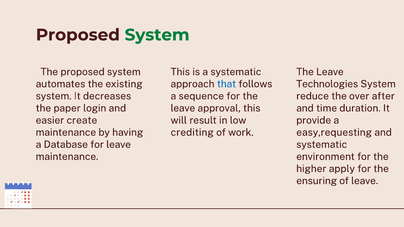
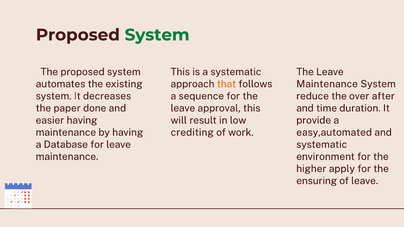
that colour: blue -> orange
Technologies at (327, 84): Technologies -> Maintenance
login: login -> done
easier create: create -> having
easy,requesting: easy,requesting -> easy,automated
